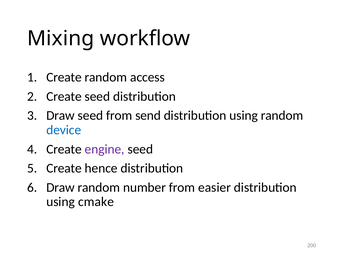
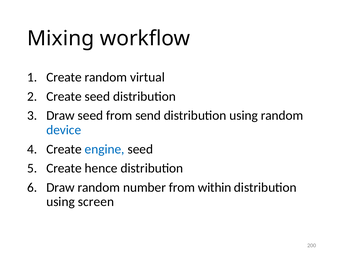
access: access -> virtual
engine colour: purple -> blue
easier: easier -> within
cmake: cmake -> screen
